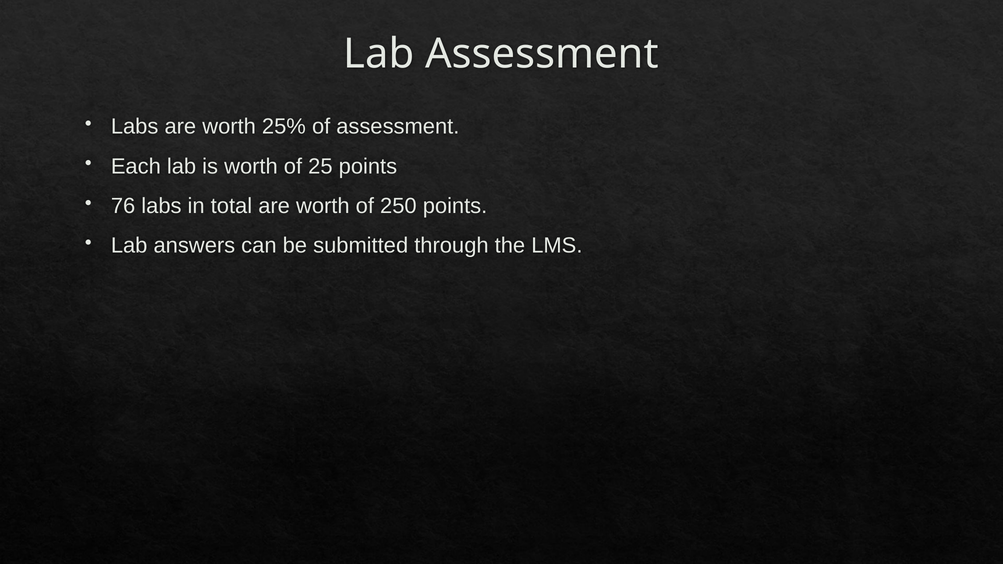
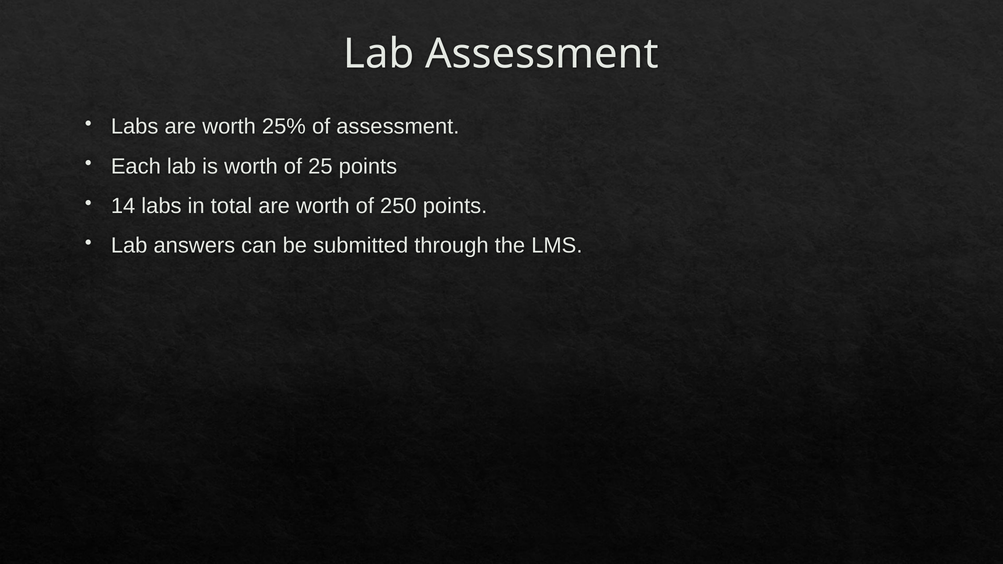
76: 76 -> 14
